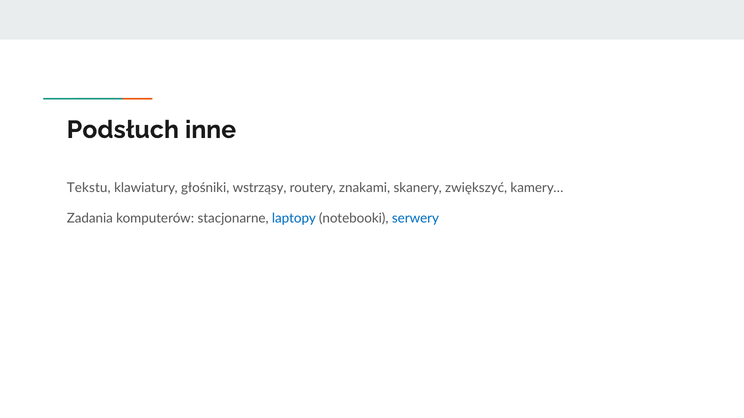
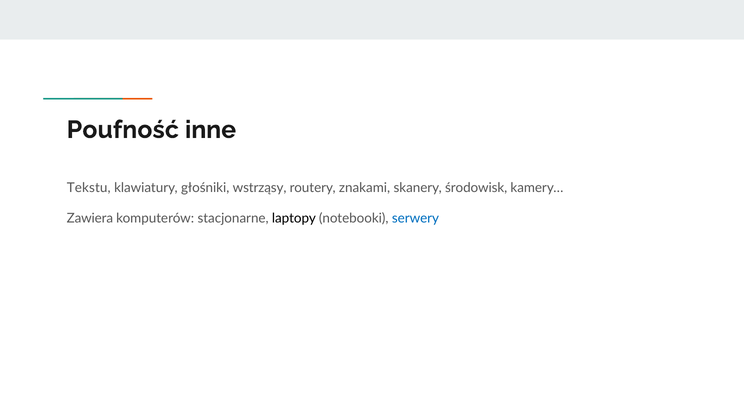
Podsłuch: Podsłuch -> Poufność
zwiększyć: zwiększyć -> środowisk
Zadania: Zadania -> Zawiera
laptopy colour: blue -> black
